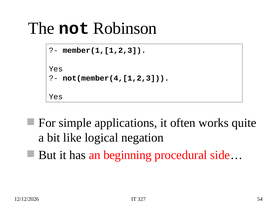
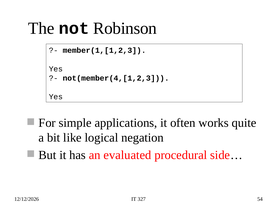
beginning: beginning -> evaluated
